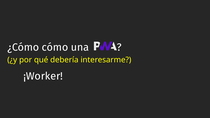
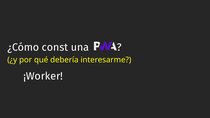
cómo: cómo -> const
